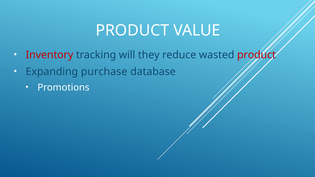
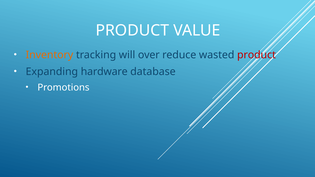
Inventory colour: red -> orange
they: they -> over
purchase: purchase -> hardware
